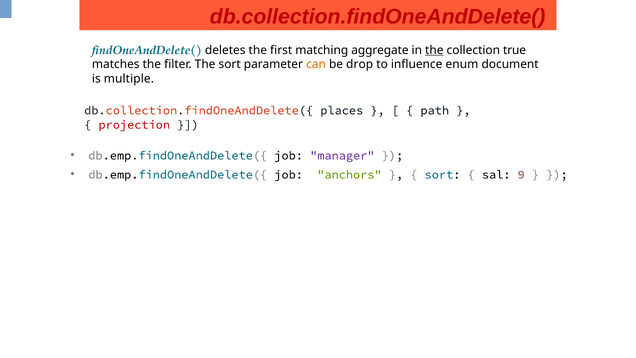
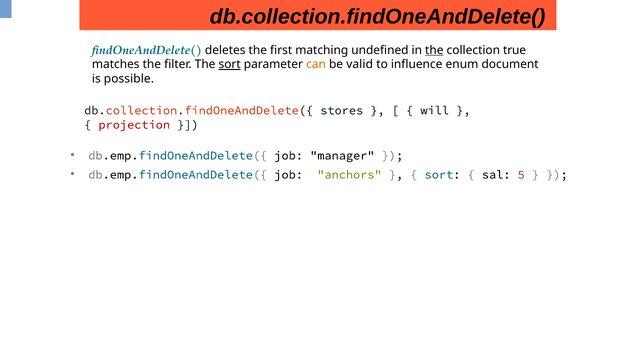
db.collection.findOneAndDelete( colour: red -> black
aggregate: aggregate -> undefined
sort at (230, 64) underline: none -> present
drop: drop -> valid
multiple: multiple -> possible
places: places -> stores
path: path -> will
manager colour: purple -> black
9: 9 -> 5
